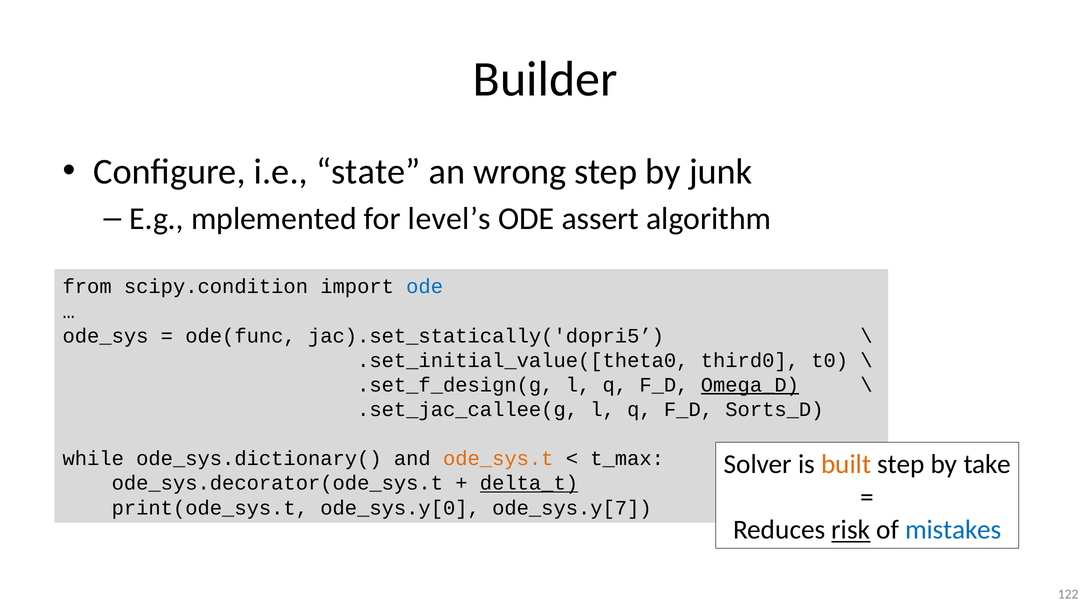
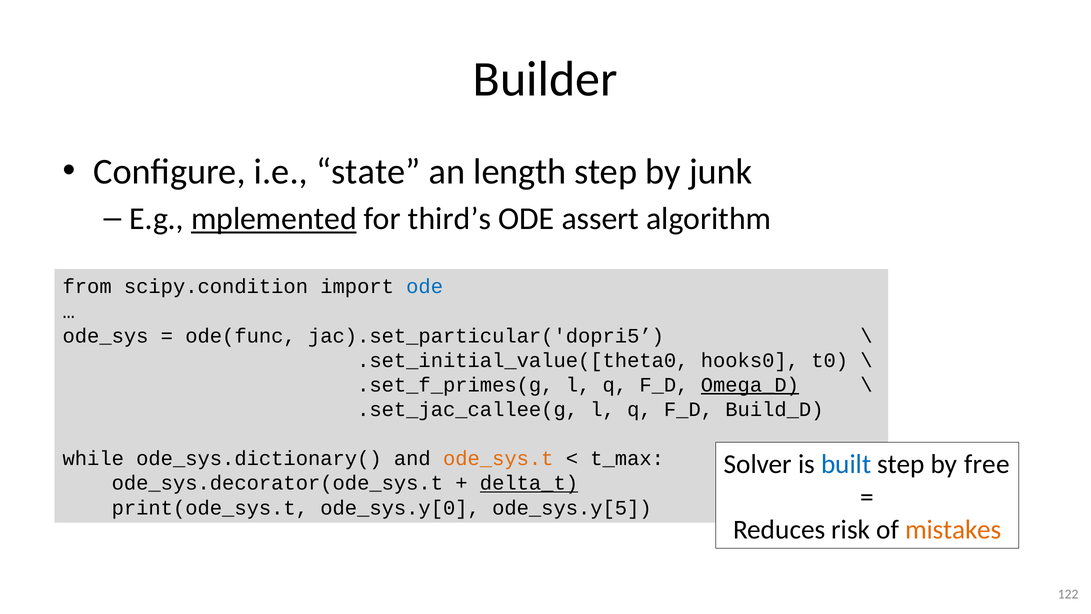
wrong: wrong -> length
mplemented underline: none -> present
level’s: level’s -> third’s
jac).set_statically('dopri5: jac).set_statically('dopri5 -> jac).set_particular('dopri5
third0: third0 -> hooks0
.set_f_design(g: .set_f_design(g -> .set_f_primes(g
Sorts_D: Sorts_D -> Build_D
built colour: orange -> blue
take: take -> free
ode_sys.y[7: ode_sys.y[7 -> ode_sys.y[5
risk underline: present -> none
mistakes colour: blue -> orange
